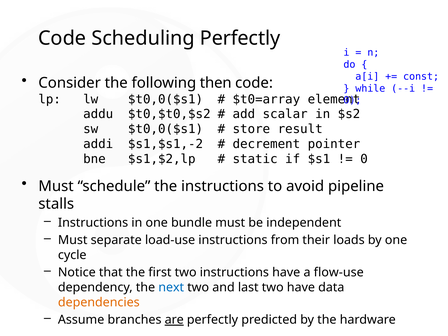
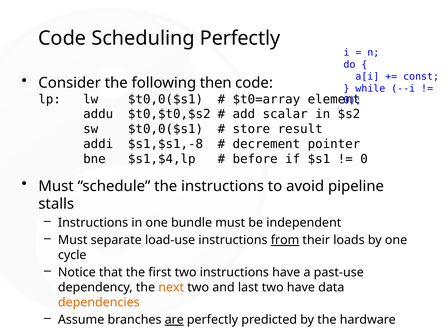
$s1,$s1,-2: $s1,$s1,-2 -> $s1,$s1,-8
$s1,$2,lp: $s1,$2,lp -> $s1,$4,lp
static: static -> before
from underline: none -> present
flow-use: flow-use -> past-use
next colour: blue -> orange
